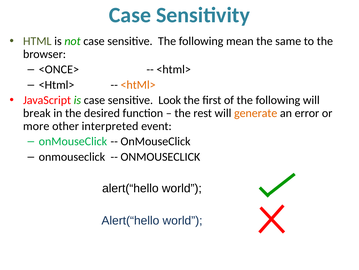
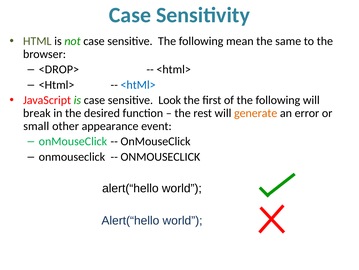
<ONCE>: <ONCE> -> <DROP>
<htMl> at (138, 85) colour: orange -> blue
more: more -> small
interpreted: interpreted -> appearance
